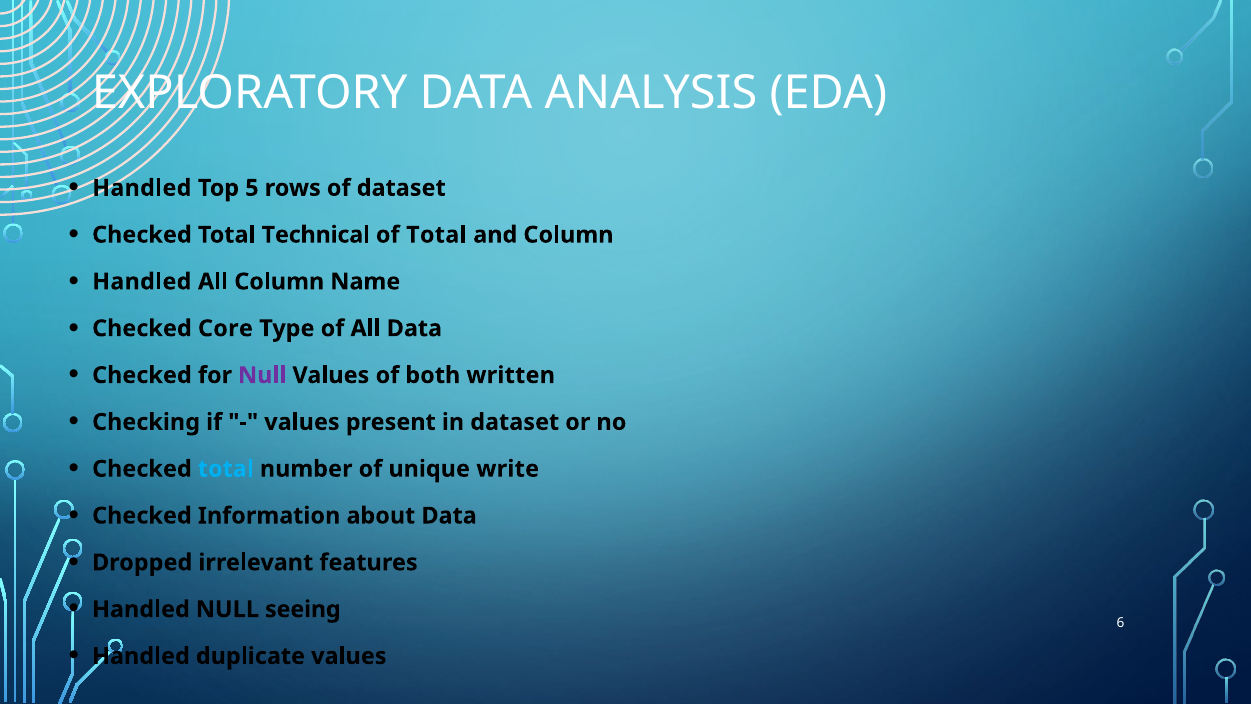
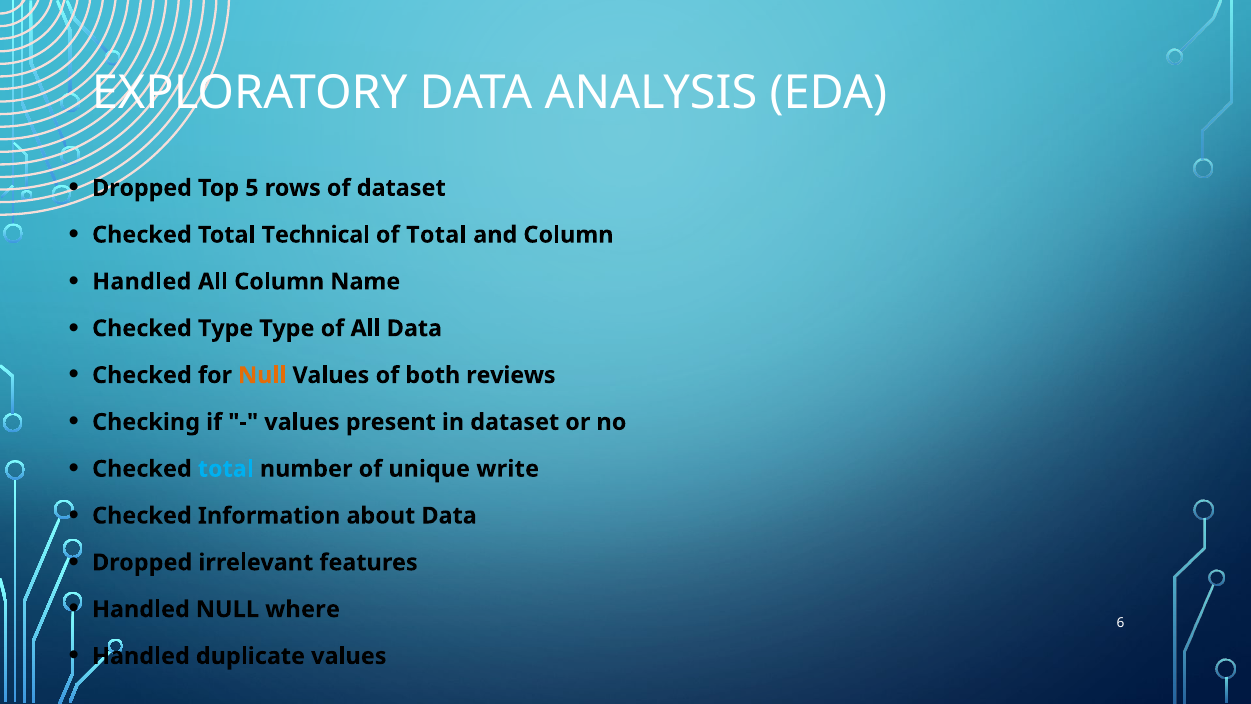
Handled at (142, 188): Handled -> Dropped
Checked Core: Core -> Type
Null at (262, 375) colour: purple -> orange
written: written -> reviews
seeing: seeing -> where
